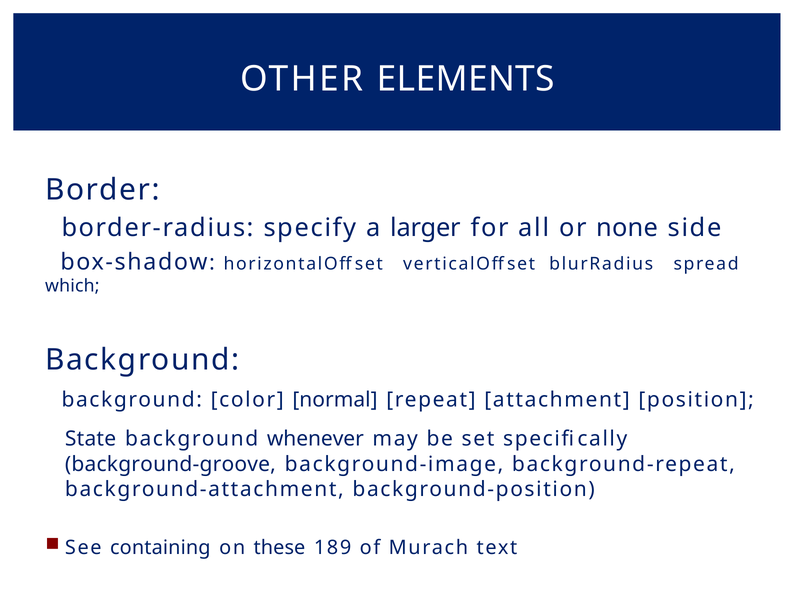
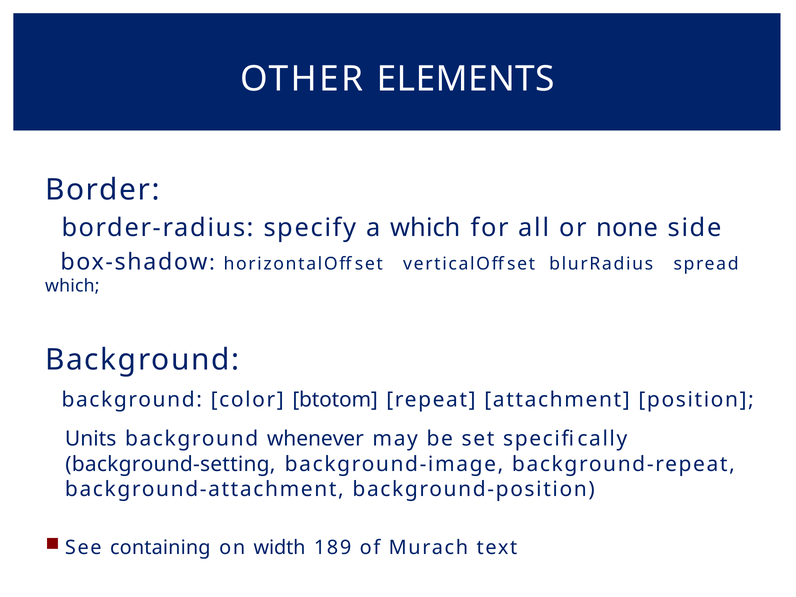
a larger: larger -> which
normal: normal -> btotom
State: State -> Units
background-groove: background-groove -> background-setting
these: these -> width
